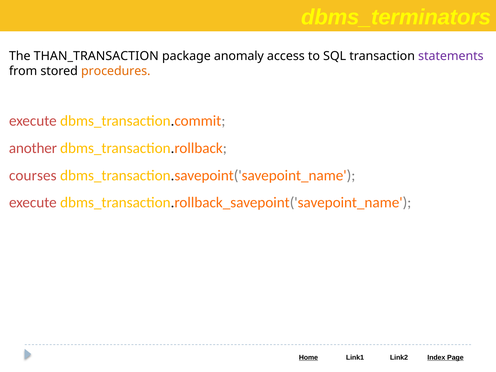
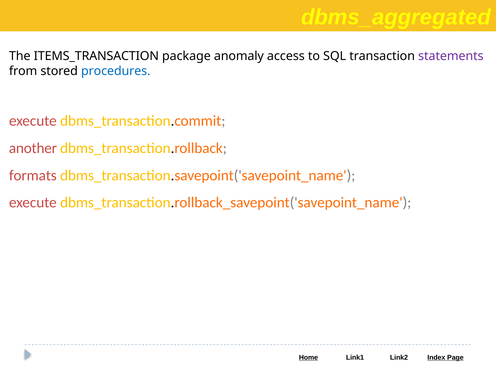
dbms_terminators: dbms_terminators -> dbms_aggregated
THAN_TRANSACTION: THAN_TRANSACTION -> ITEMS_TRANSACTION
procedures colour: orange -> blue
courses: courses -> formats
